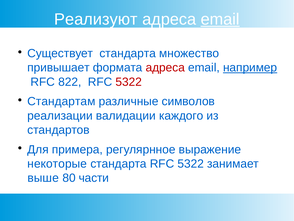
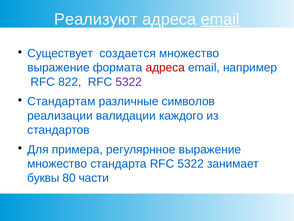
Существует стандарта: стандарта -> создается
привышает at (59, 68): привышает -> выражение
например underline: present -> none
5322 at (129, 82) colour: red -> purple
некоторые at (57, 163): некоторые -> множество
выше: выше -> буквы
